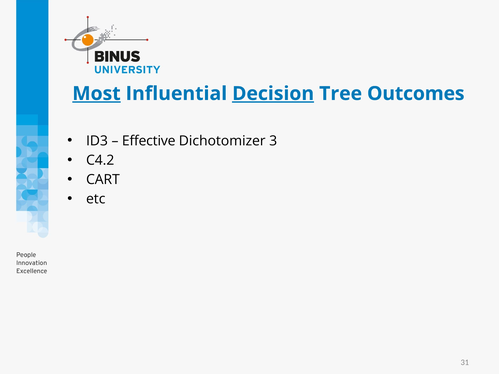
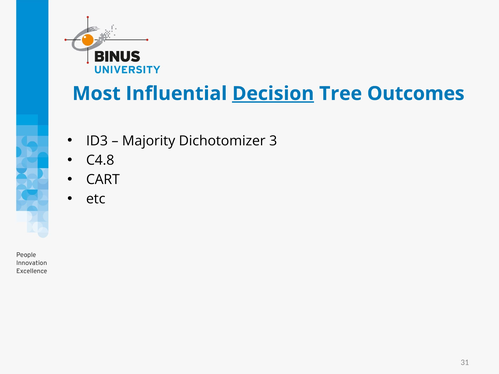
Most underline: present -> none
Effective: Effective -> Majority
C4.2: C4.2 -> C4.8
